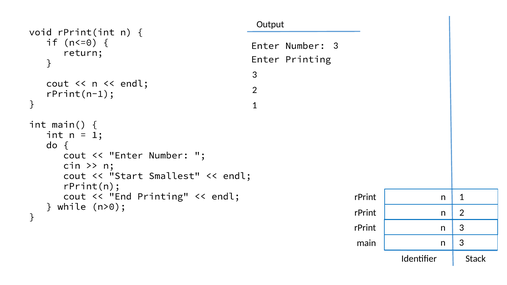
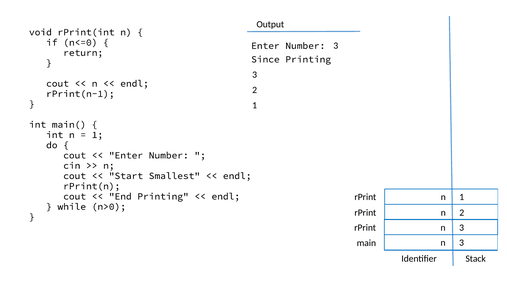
Enter at (265, 59): Enter -> Since
